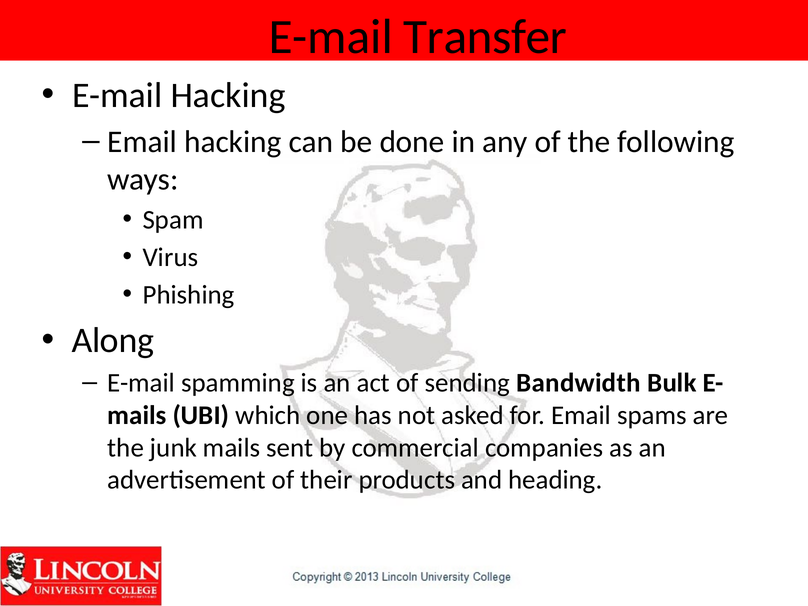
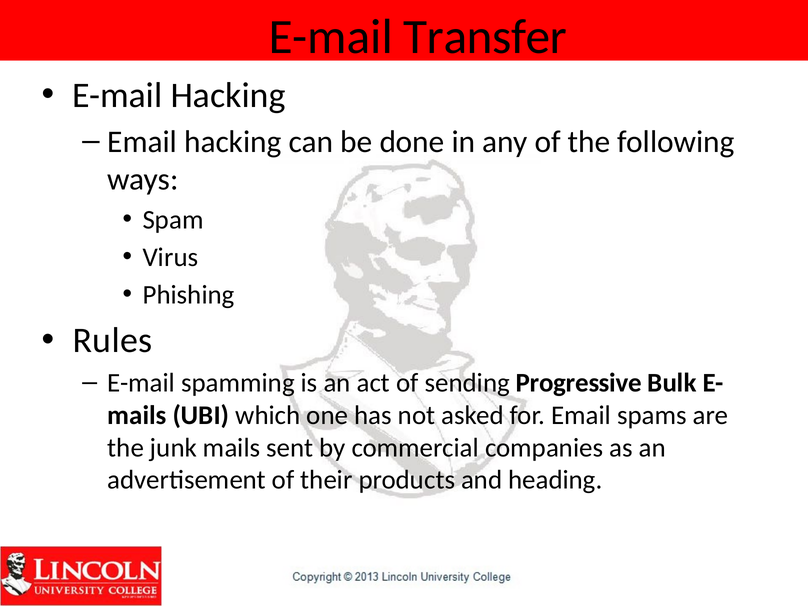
Along: Along -> Rules
Bandwidth: Bandwidth -> Progressive
